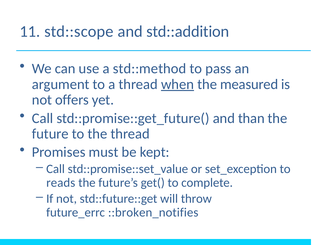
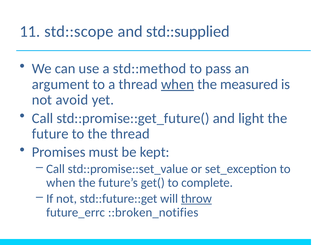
std::addition: std::addition -> std::supplied
offers: offers -> avoid
than: than -> light
reads at (61, 183): reads -> when
throw underline: none -> present
